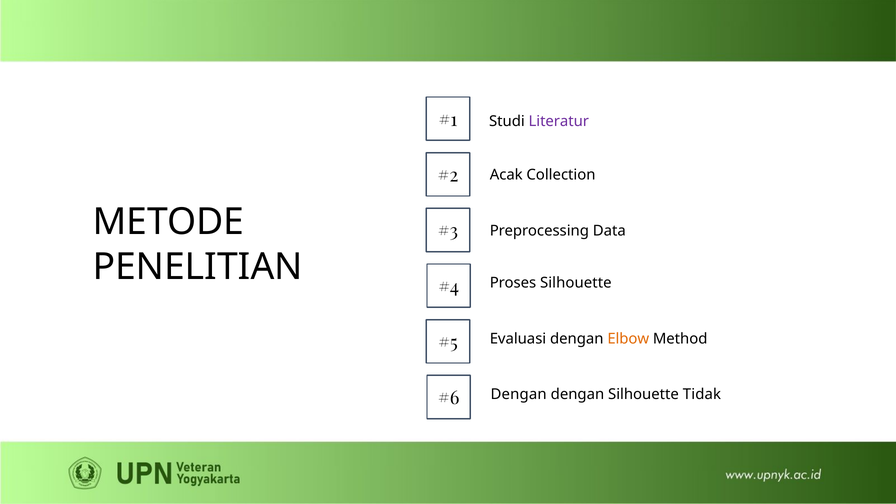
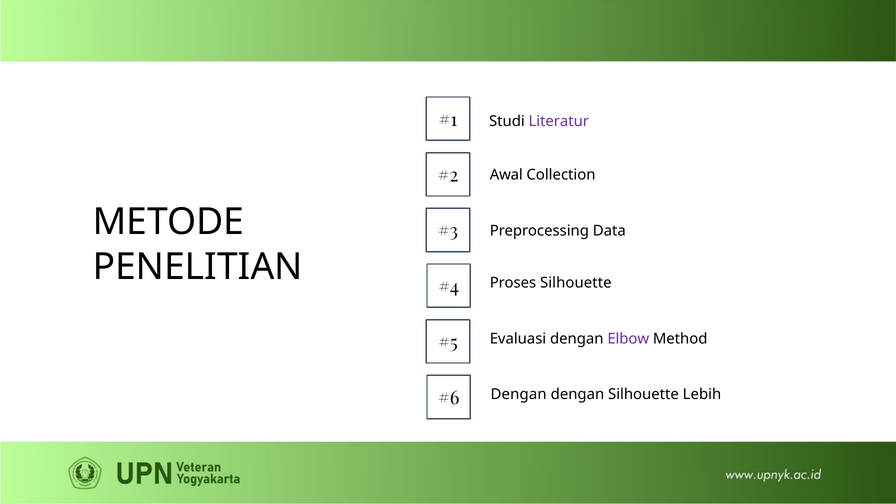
Acak: Acak -> Awal
Elbow colour: orange -> purple
Tidak: Tidak -> Lebih
